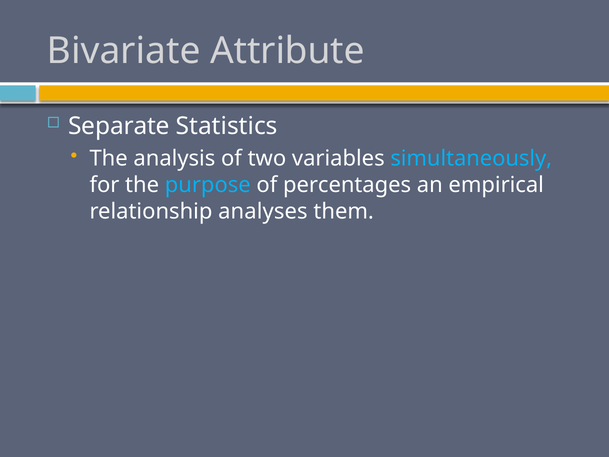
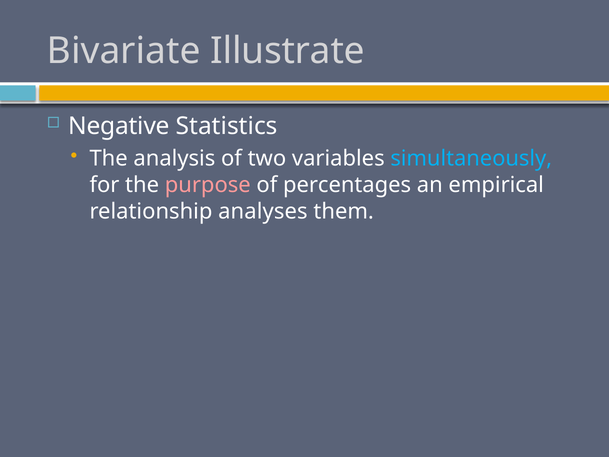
Attribute: Attribute -> Illustrate
Separate: Separate -> Negative
purpose colour: light blue -> pink
